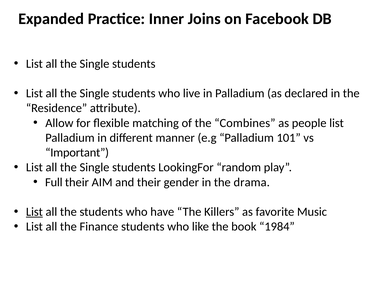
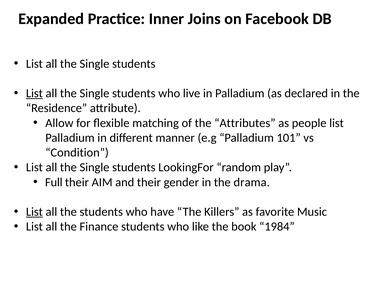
List at (34, 93) underline: none -> present
Combines: Combines -> Attributes
Important: Important -> Condition
